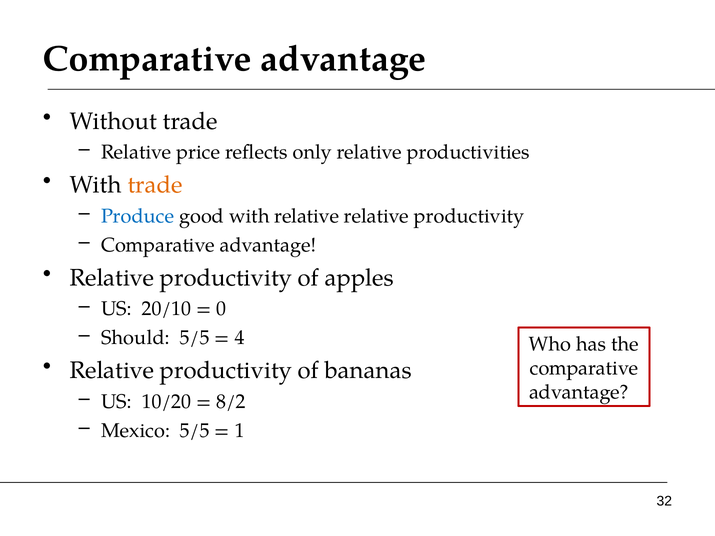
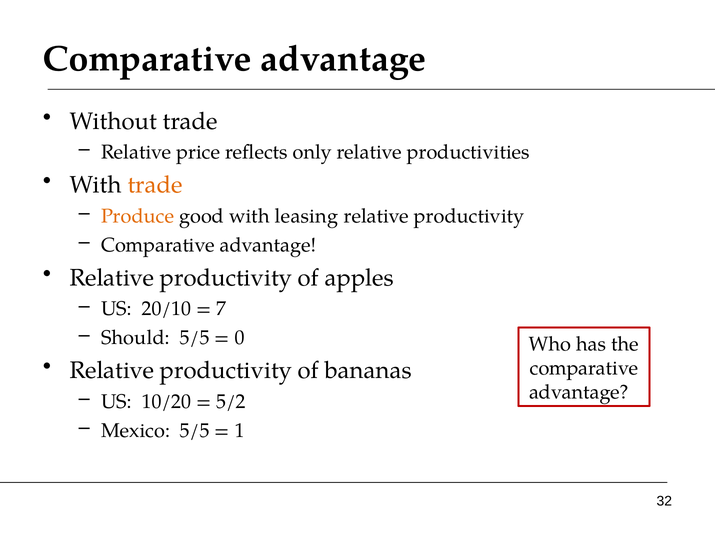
Produce colour: blue -> orange
with relative: relative -> leasing
0: 0 -> 7
4: 4 -> 0
8/2: 8/2 -> 5/2
